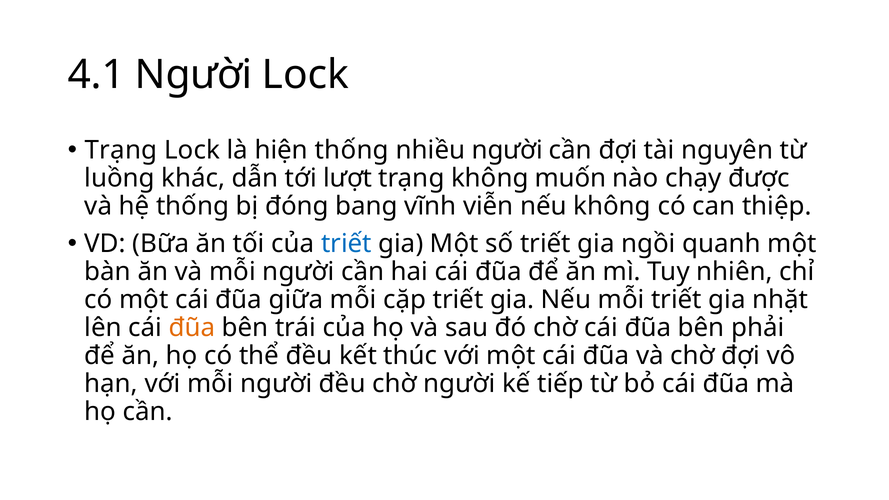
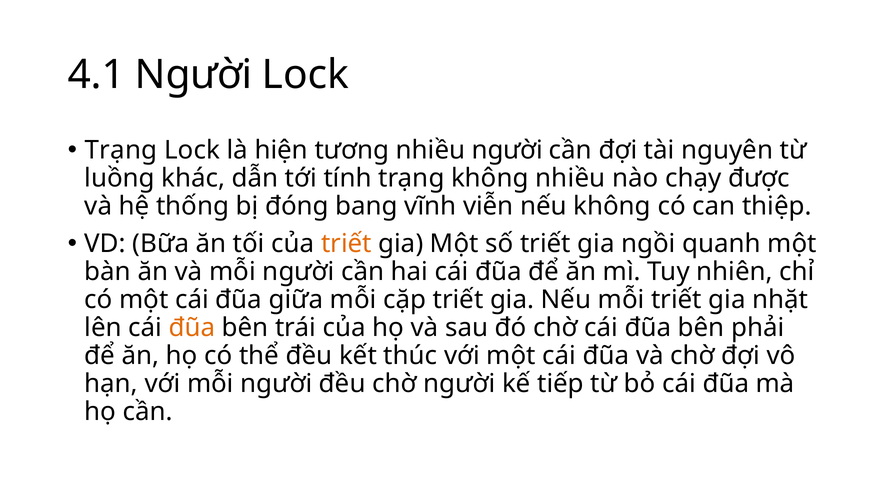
hiện thống: thống -> tương
lượt: lượt -> tính
không muốn: muốn -> nhiều
triết at (346, 244) colour: blue -> orange
